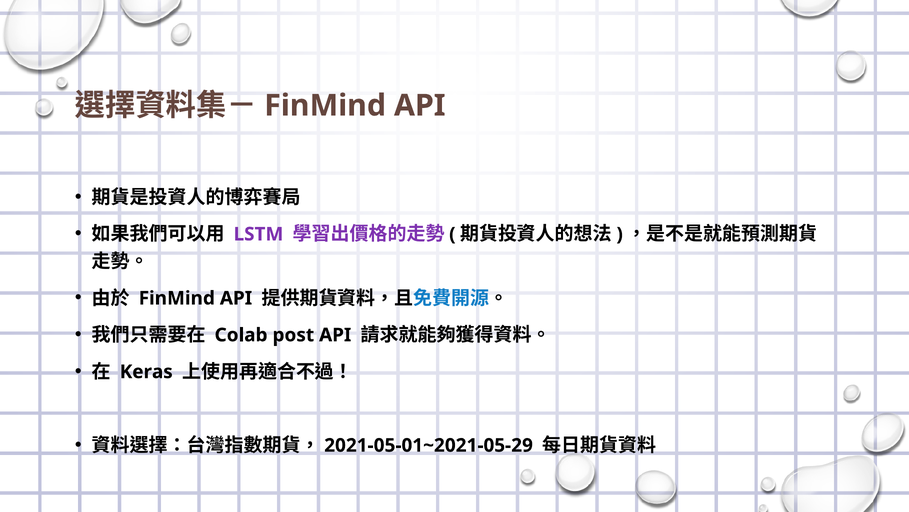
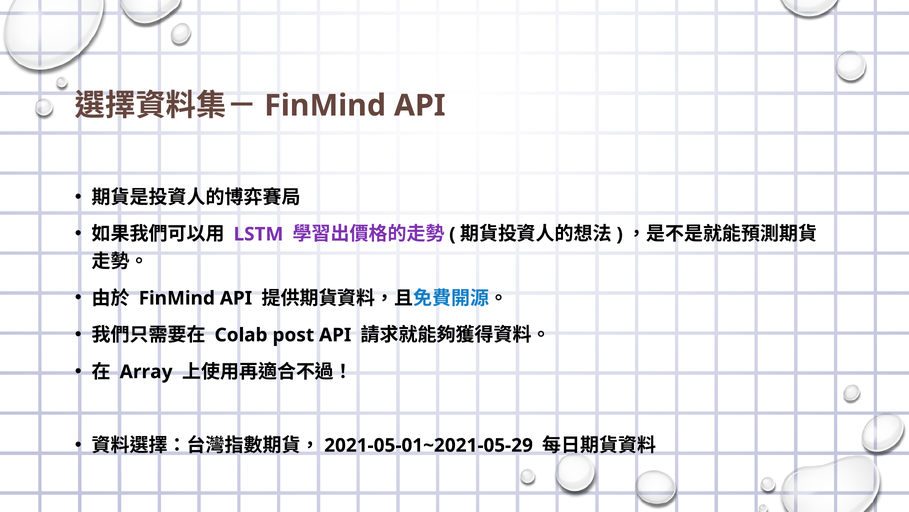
Keras: Keras -> Array
